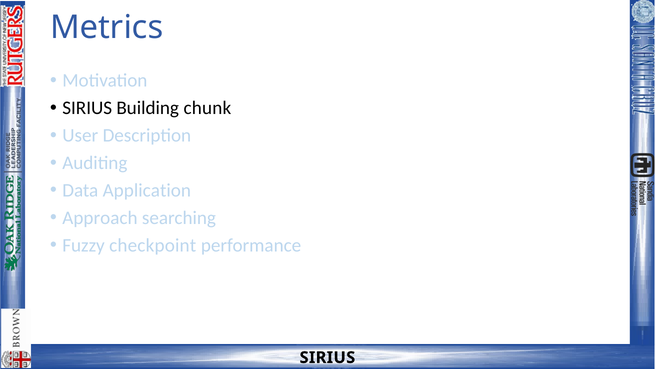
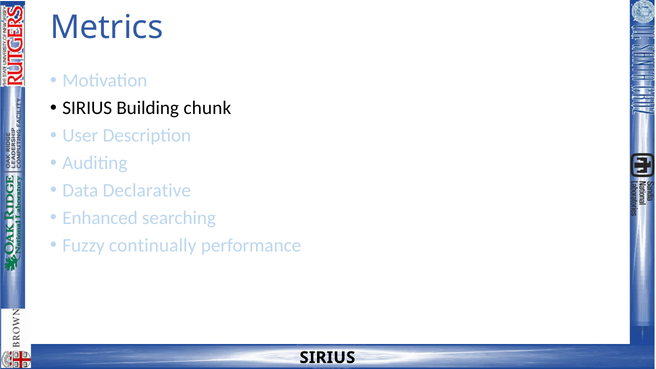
Application: Application -> Declarative
Approach: Approach -> Enhanced
checkpoint: checkpoint -> continually
